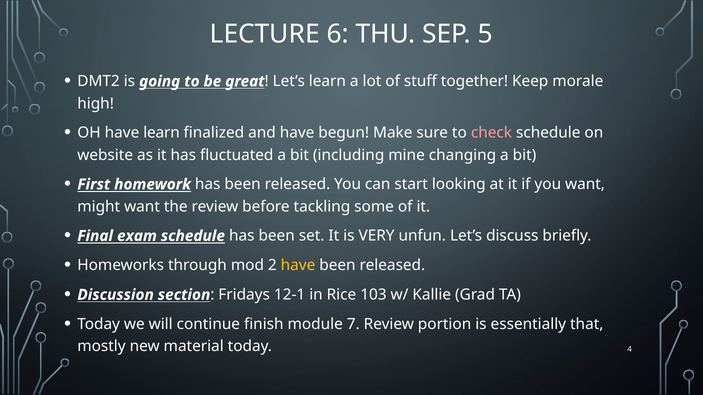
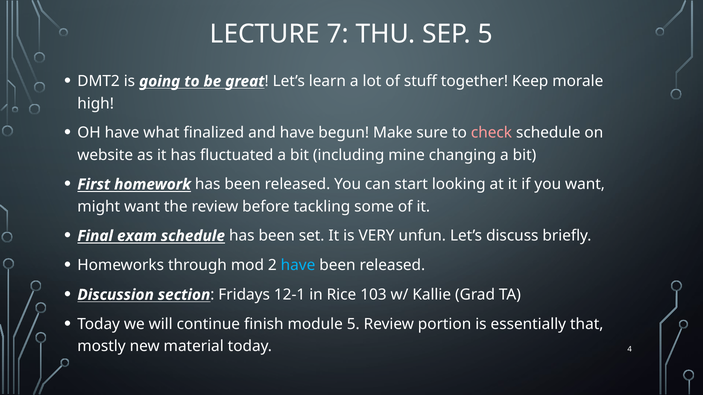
6: 6 -> 7
have learn: learn -> what
have at (298, 266) colour: yellow -> light blue
module 7: 7 -> 5
